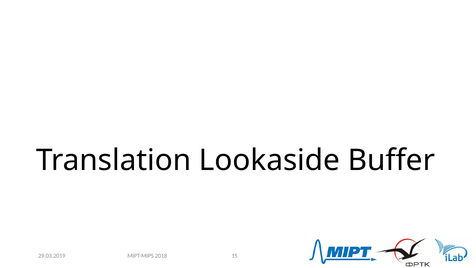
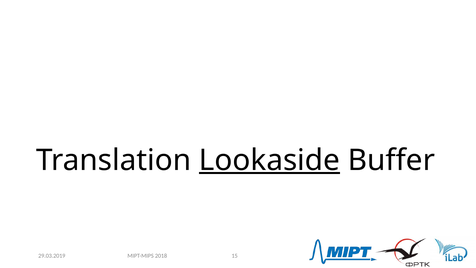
Lookaside underline: none -> present
